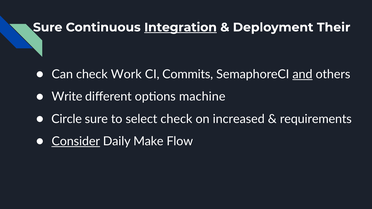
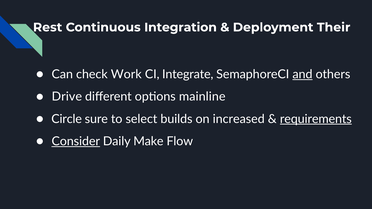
Sure at (48, 27): Sure -> Rest
Integration underline: present -> none
Commits: Commits -> Integrate
Write: Write -> Drive
machine: machine -> mainline
select check: check -> builds
requirements underline: none -> present
